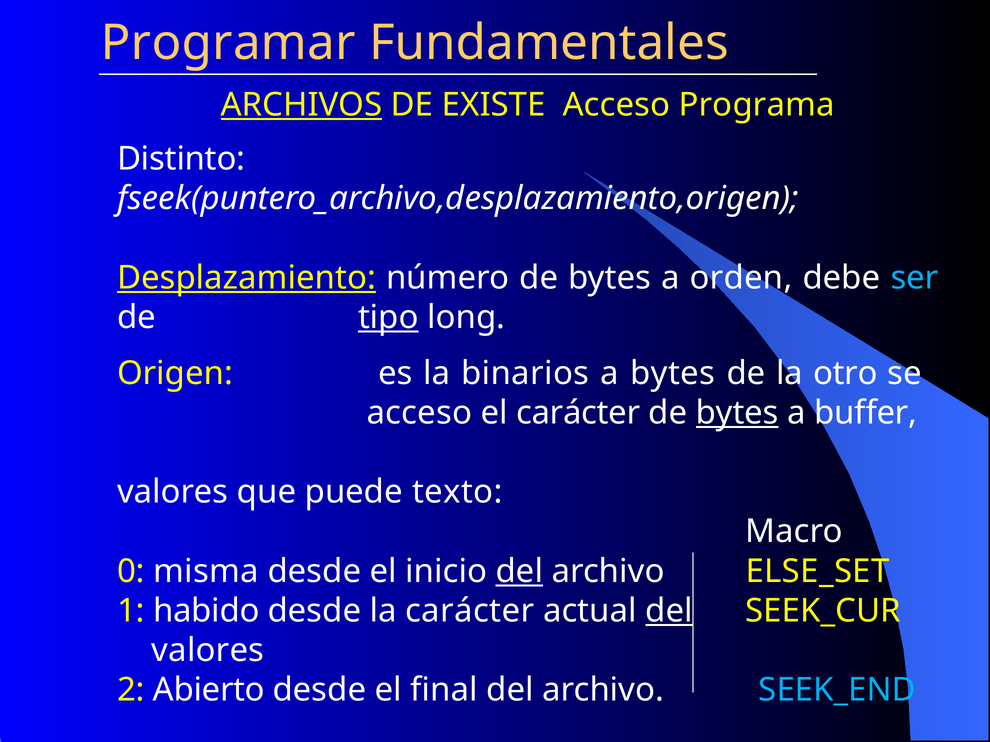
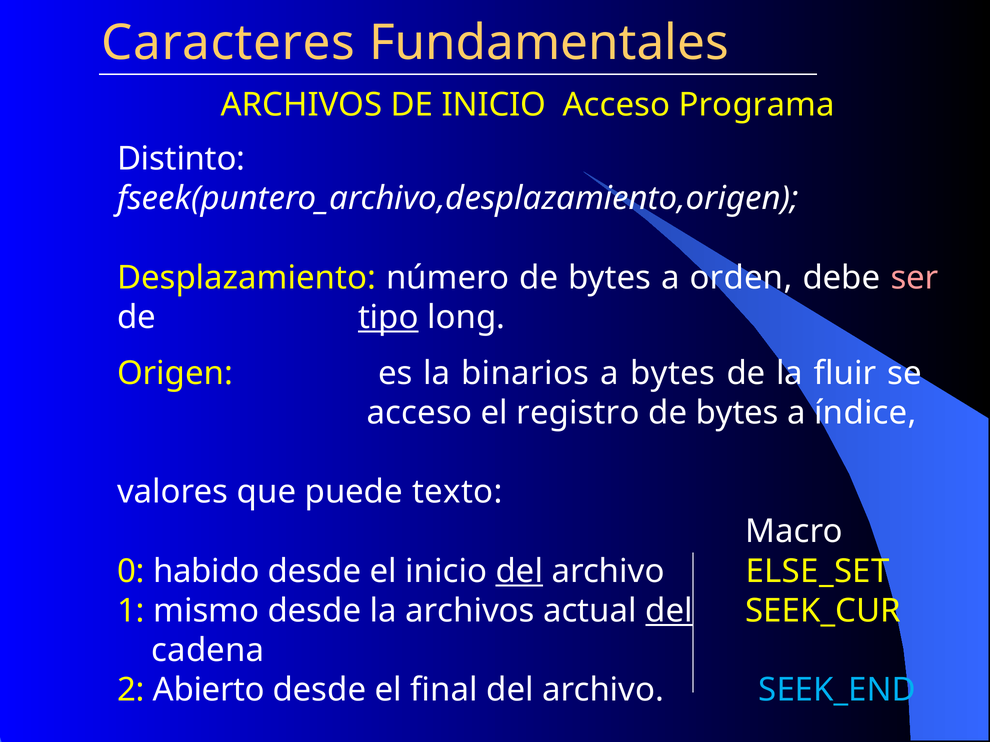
Programar: Programar -> Caracteres
ARCHIVOS at (302, 105) underline: present -> none
DE EXISTE: EXISTE -> INICIO
Desplazamiento underline: present -> none
ser colour: light blue -> pink
otro: otro -> fluir
el carácter: carácter -> registro
bytes at (737, 413) underline: present -> none
buffer: buffer -> índice
misma: misma -> habido
habido: habido -> mismo
la carácter: carácter -> archivos
valores at (208, 651): valores -> cadena
